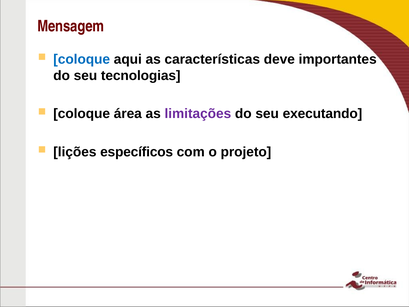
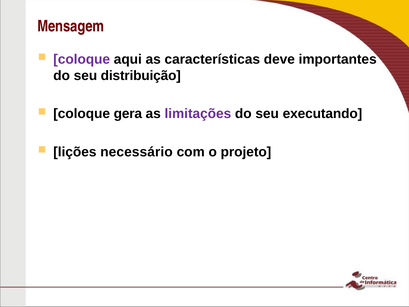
coloque at (82, 59) colour: blue -> purple
tecnologias: tecnologias -> distribuição
área: área -> gera
específicos: específicos -> necessário
